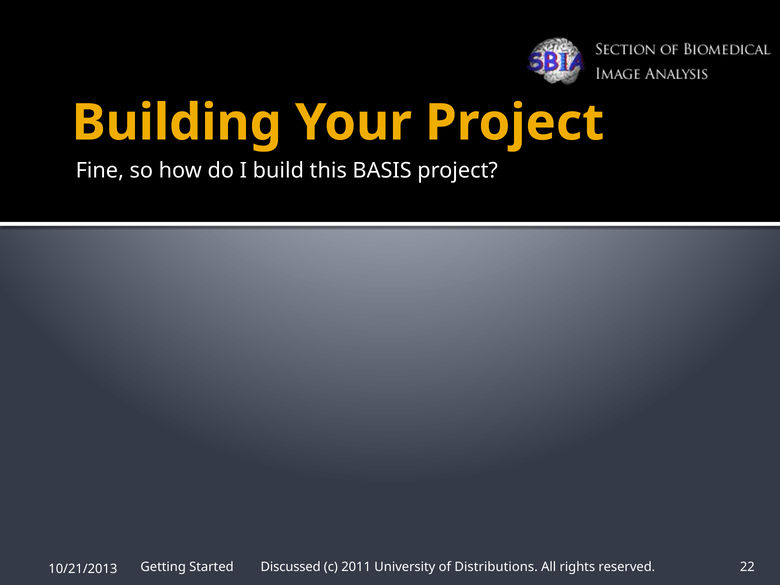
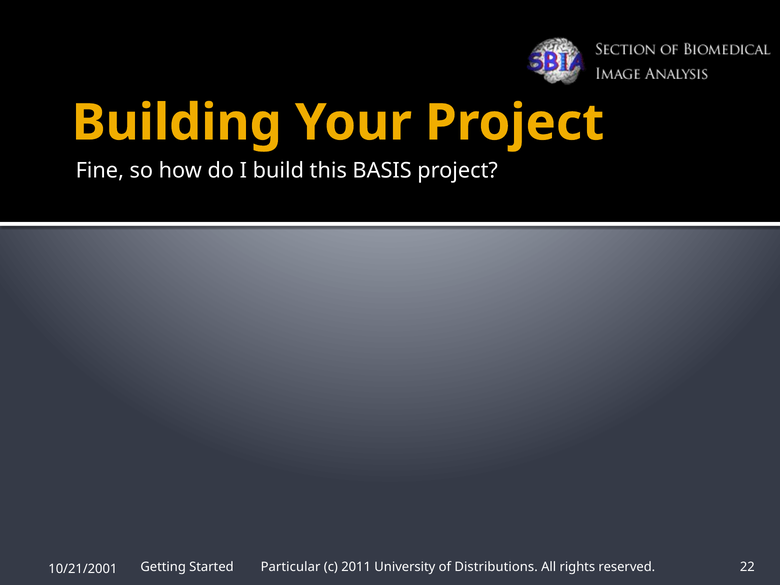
Discussed: Discussed -> Particular
10/21/2013: 10/21/2013 -> 10/21/2001
